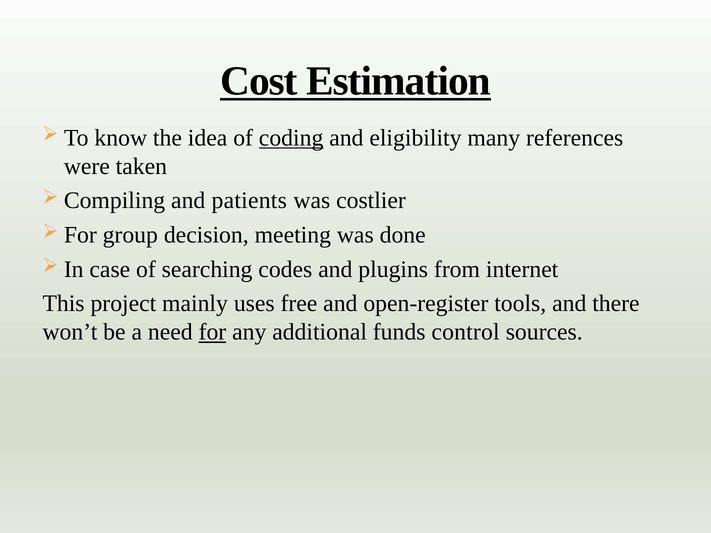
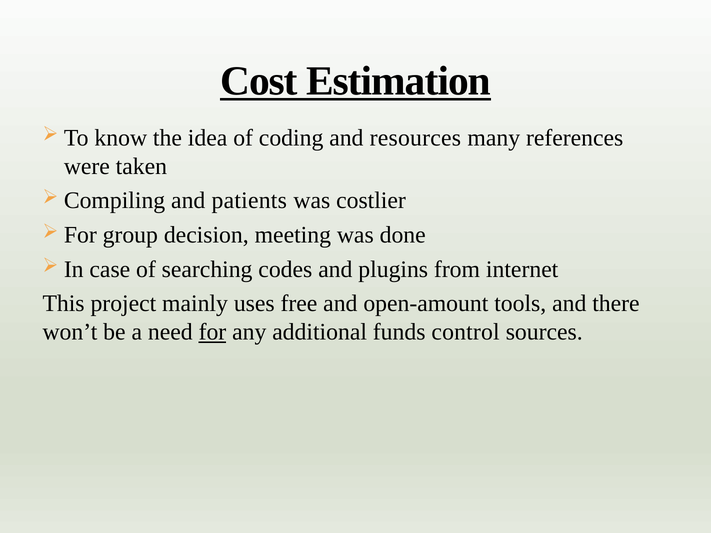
coding underline: present -> none
eligibility: eligibility -> resources
open-register: open-register -> open-amount
